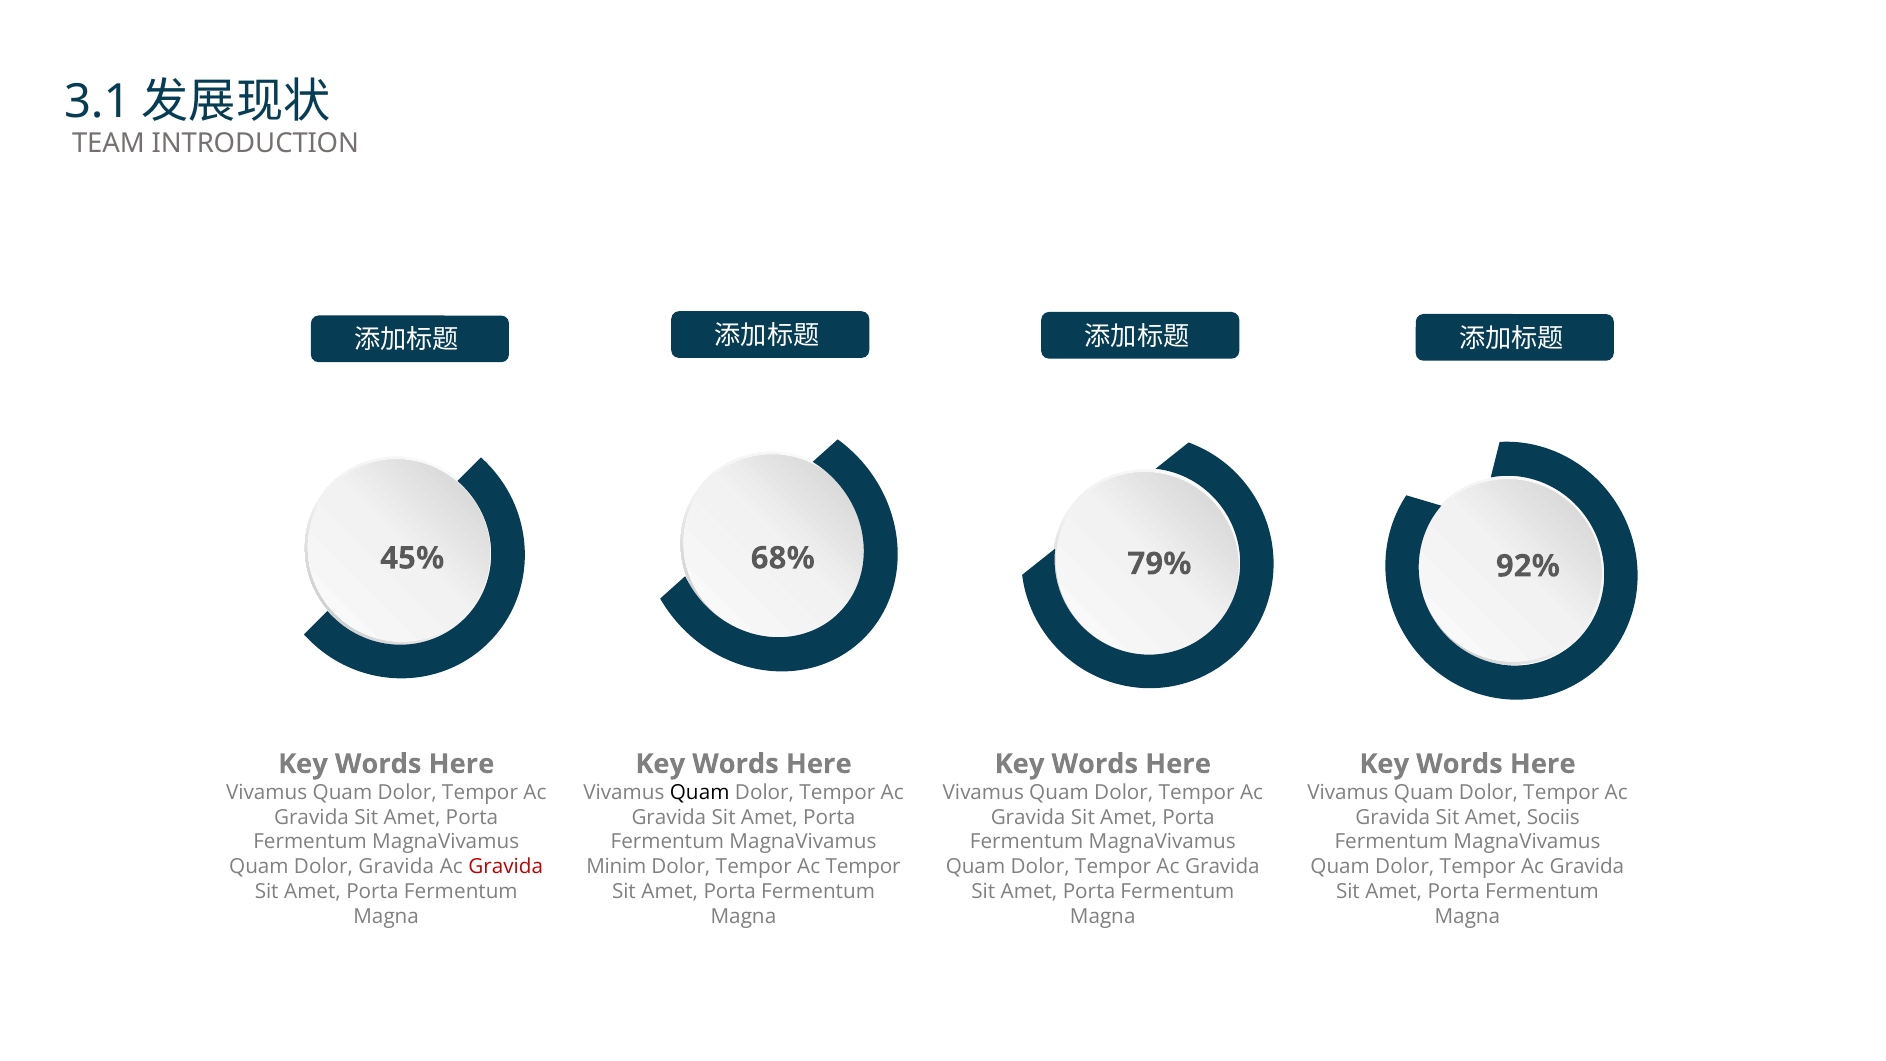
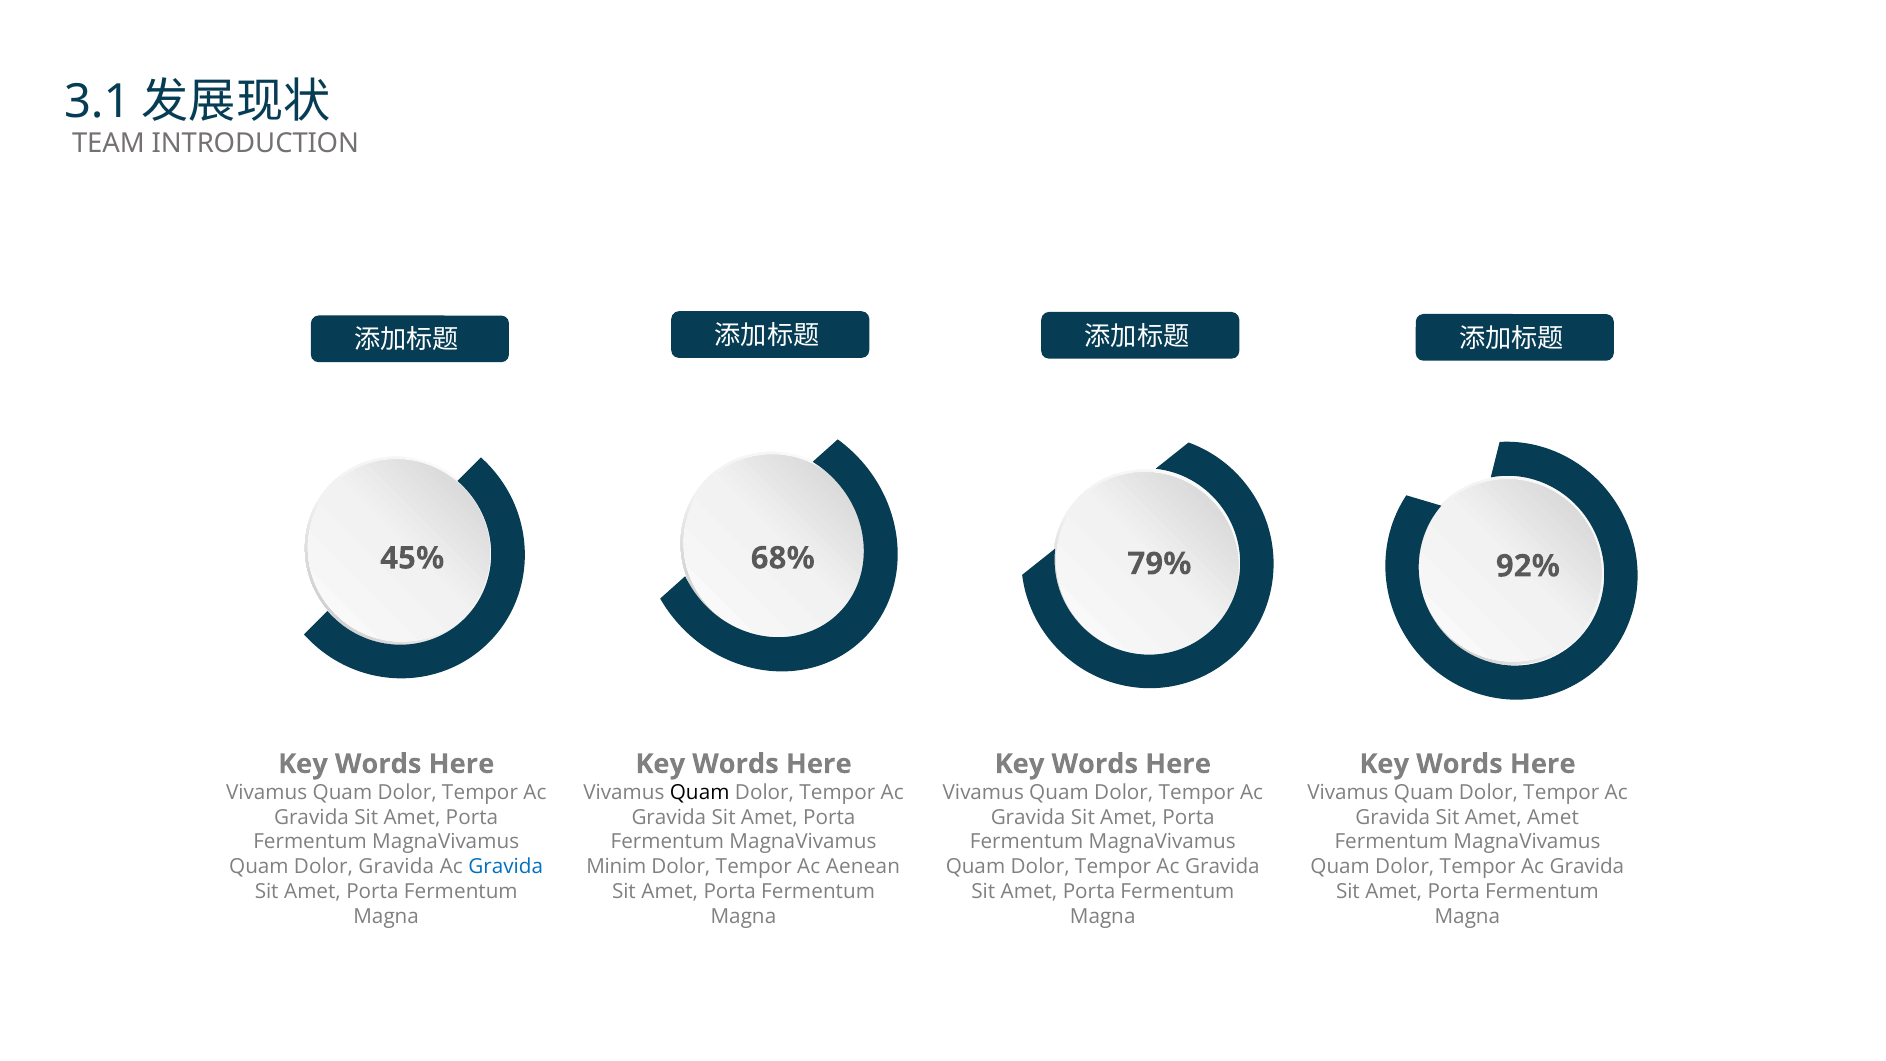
Amet Sociis: Sociis -> Amet
Gravida at (506, 867) colour: red -> blue
Ac Tempor: Tempor -> Aenean
